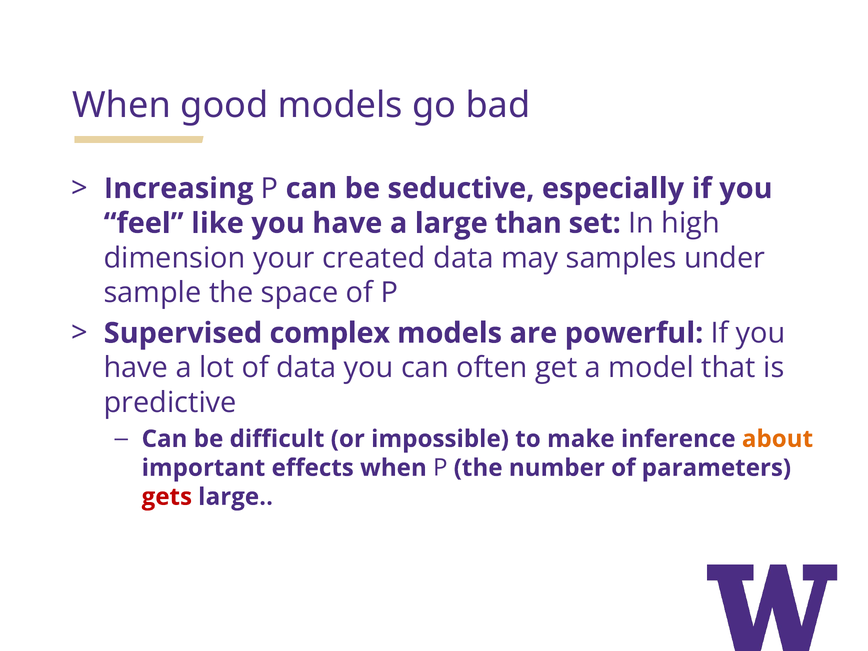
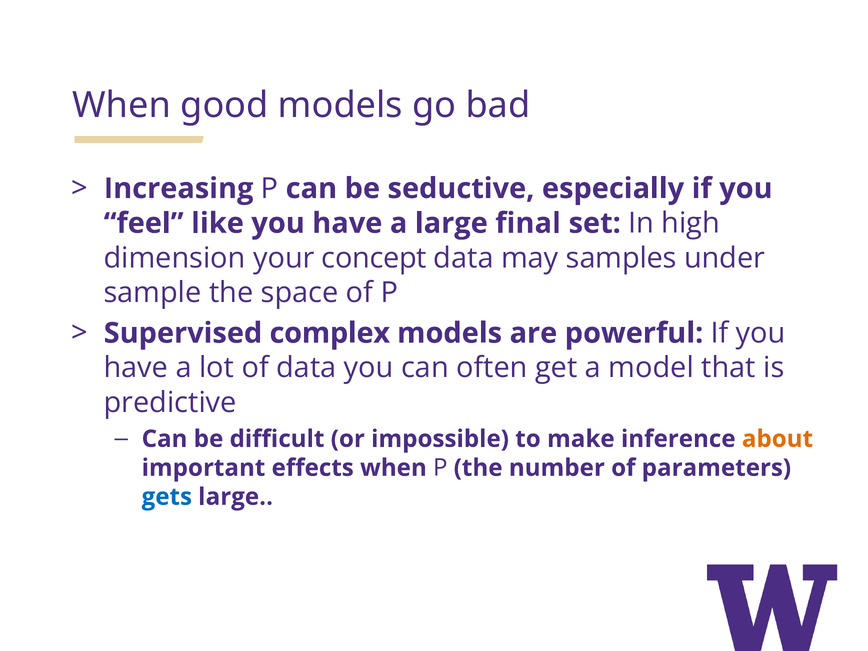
than: than -> final
created: created -> concept
gets colour: red -> blue
